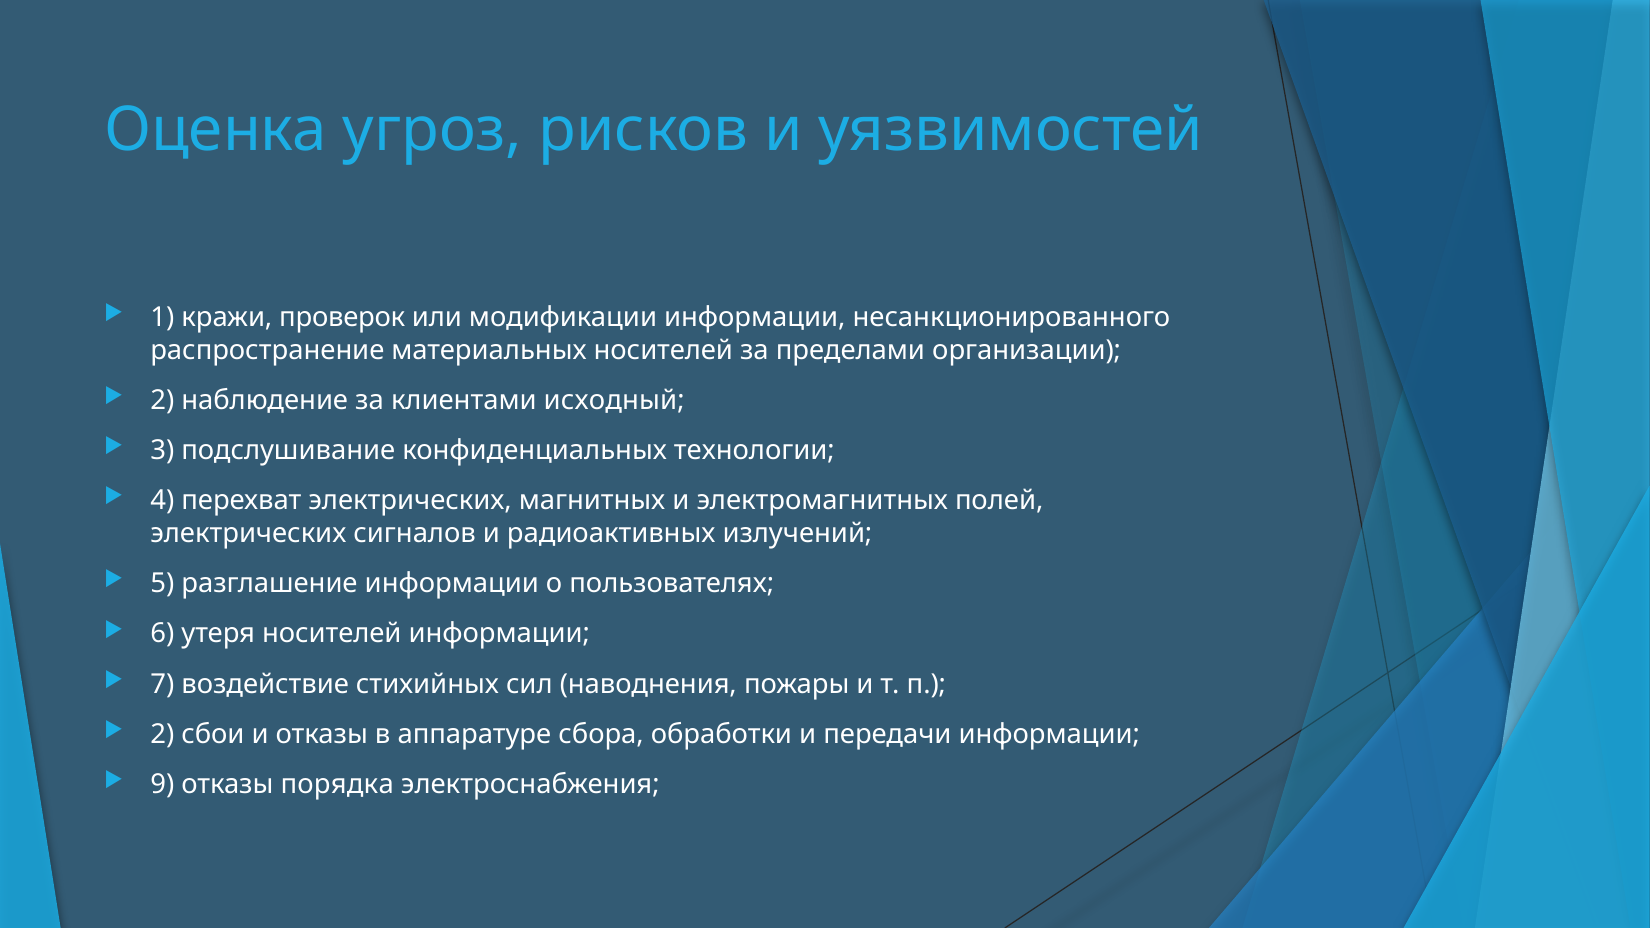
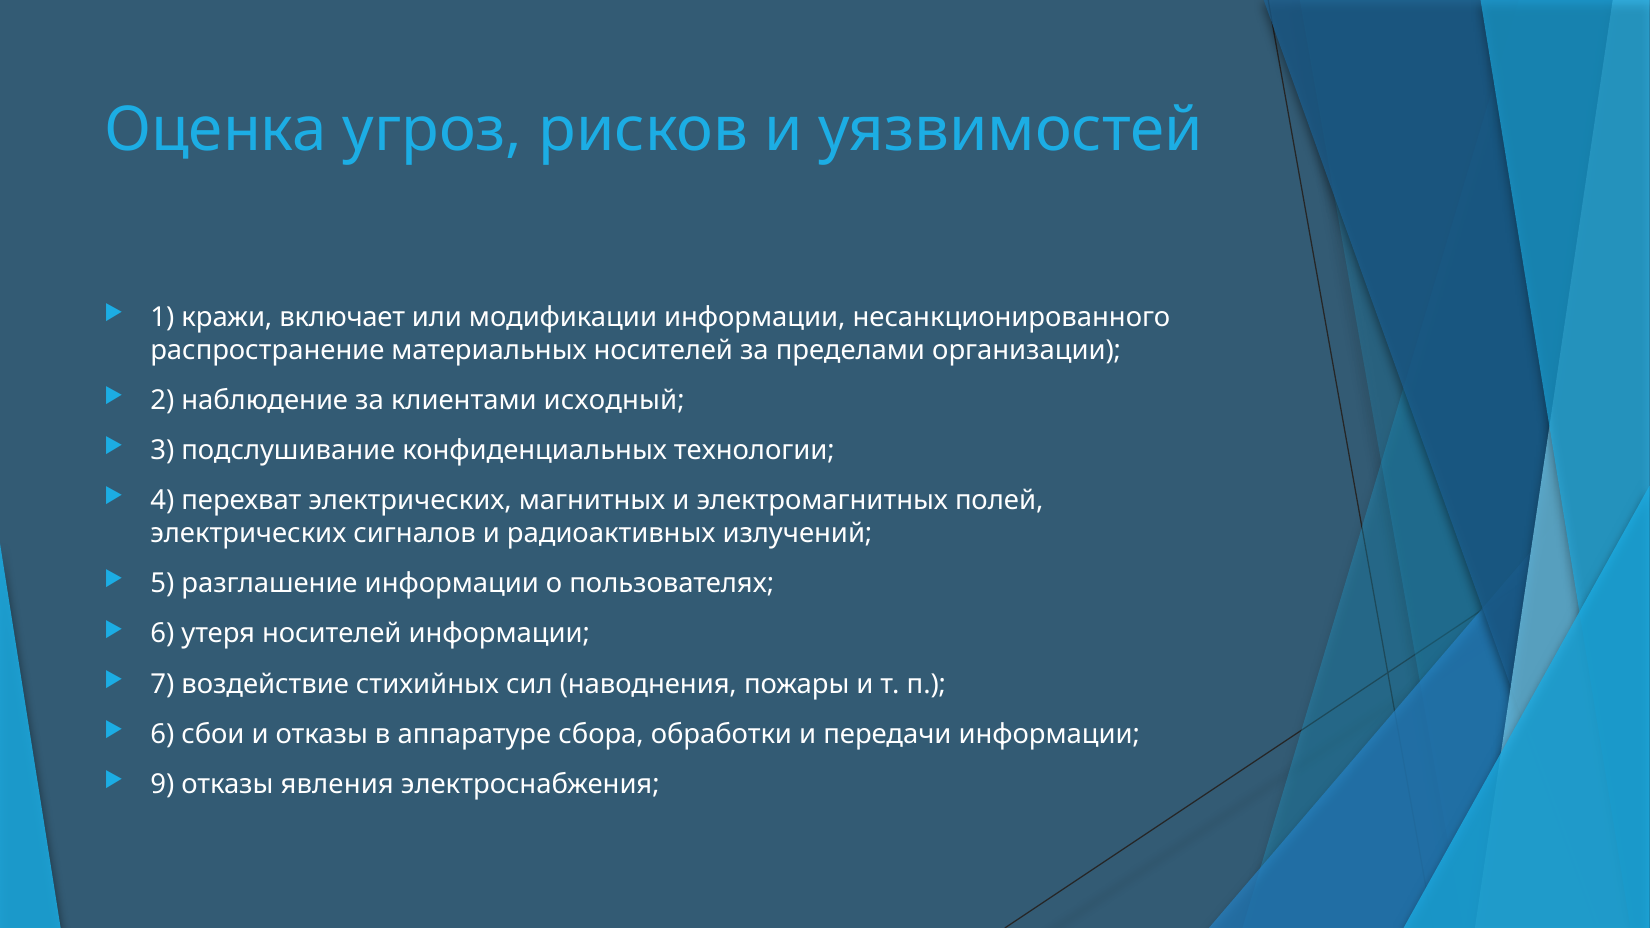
проверок: проверок -> включает
2 at (162, 734): 2 -> 6
порядка: порядка -> явления
